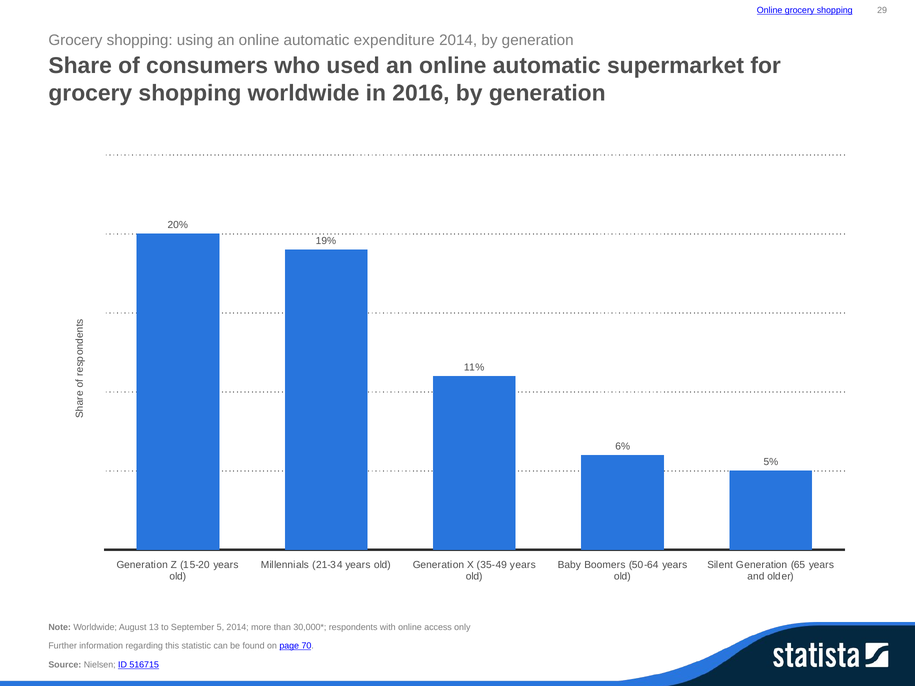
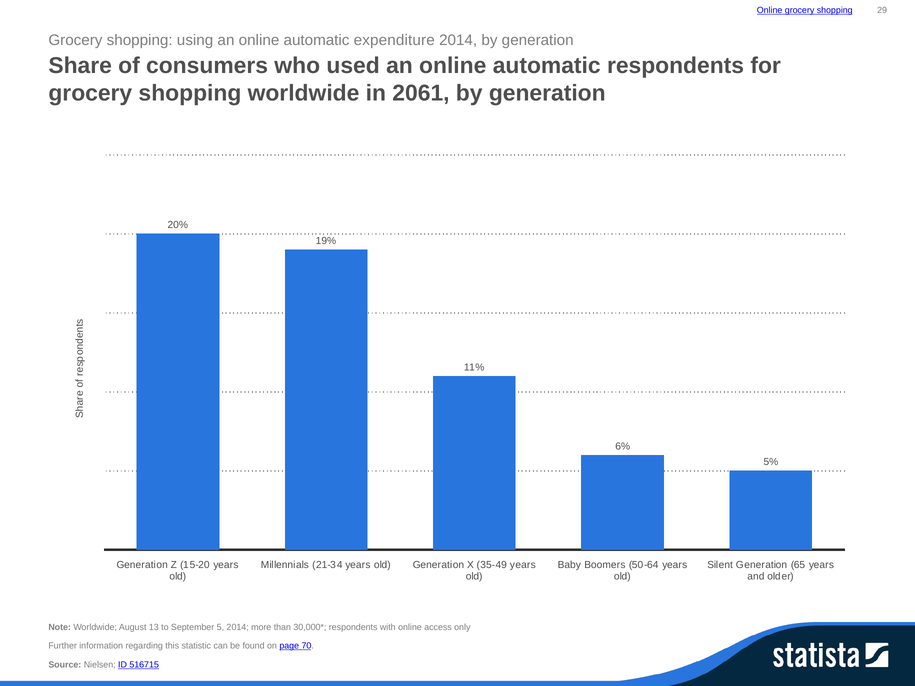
automatic supermarket: supermarket -> respondents
2016: 2016 -> 2061
